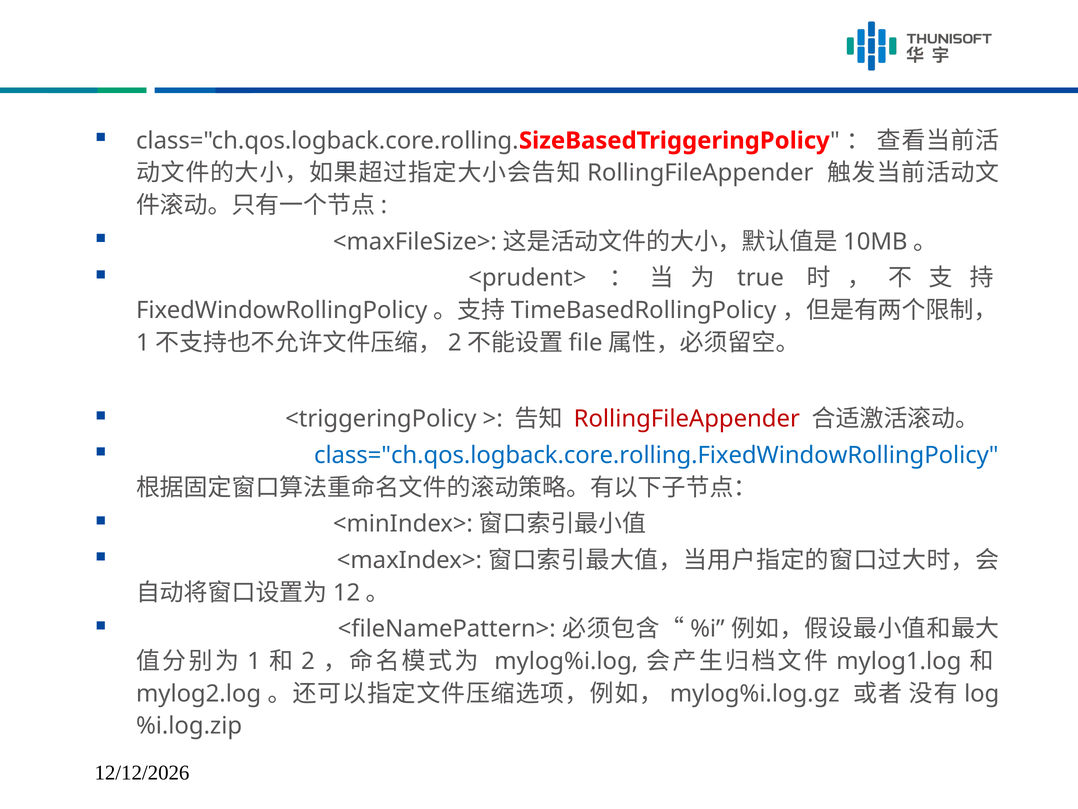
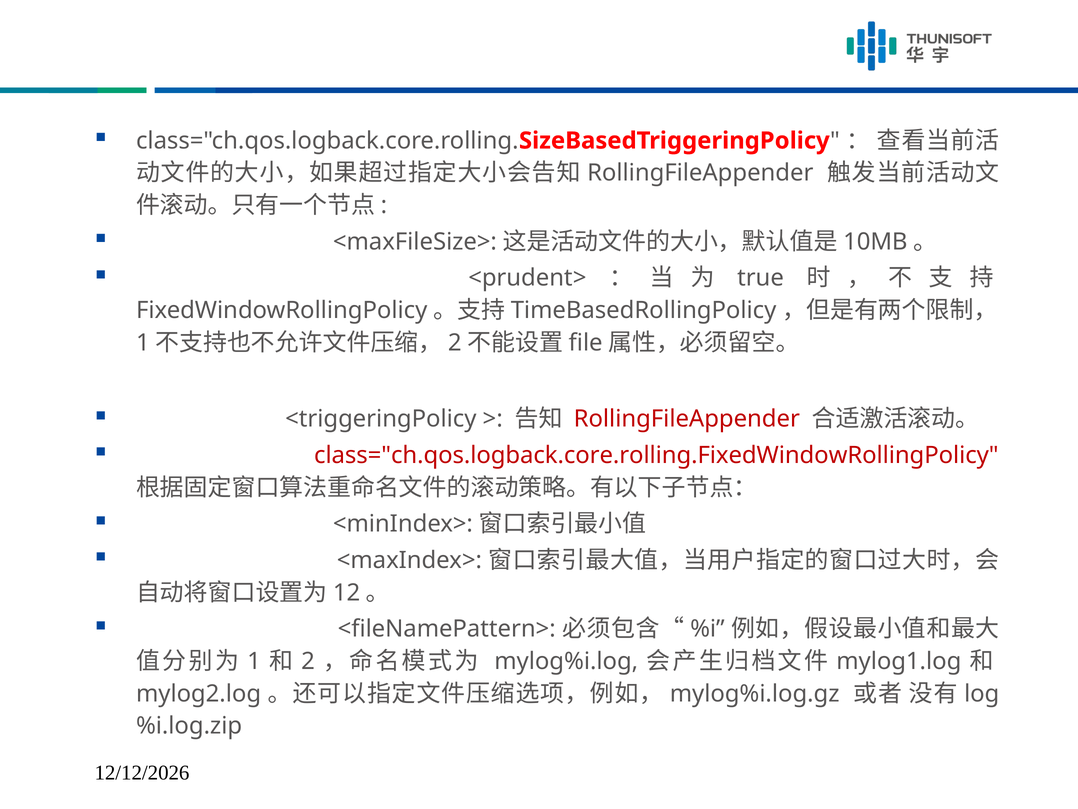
class="ch.qos.logback.core.rolling.FixedWindowRollingPolicy colour: blue -> red
